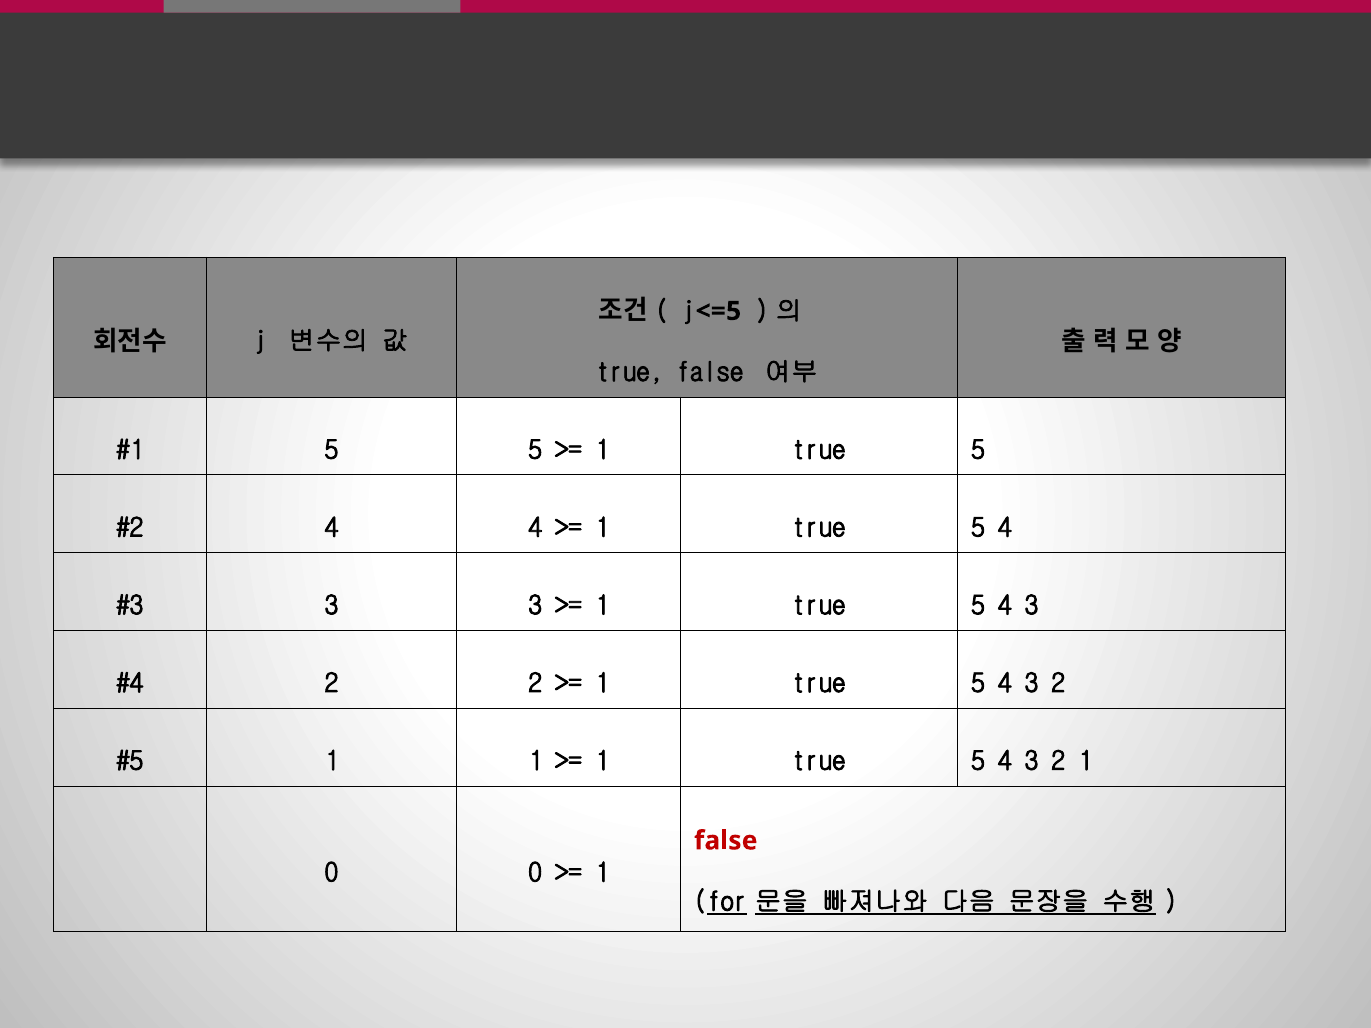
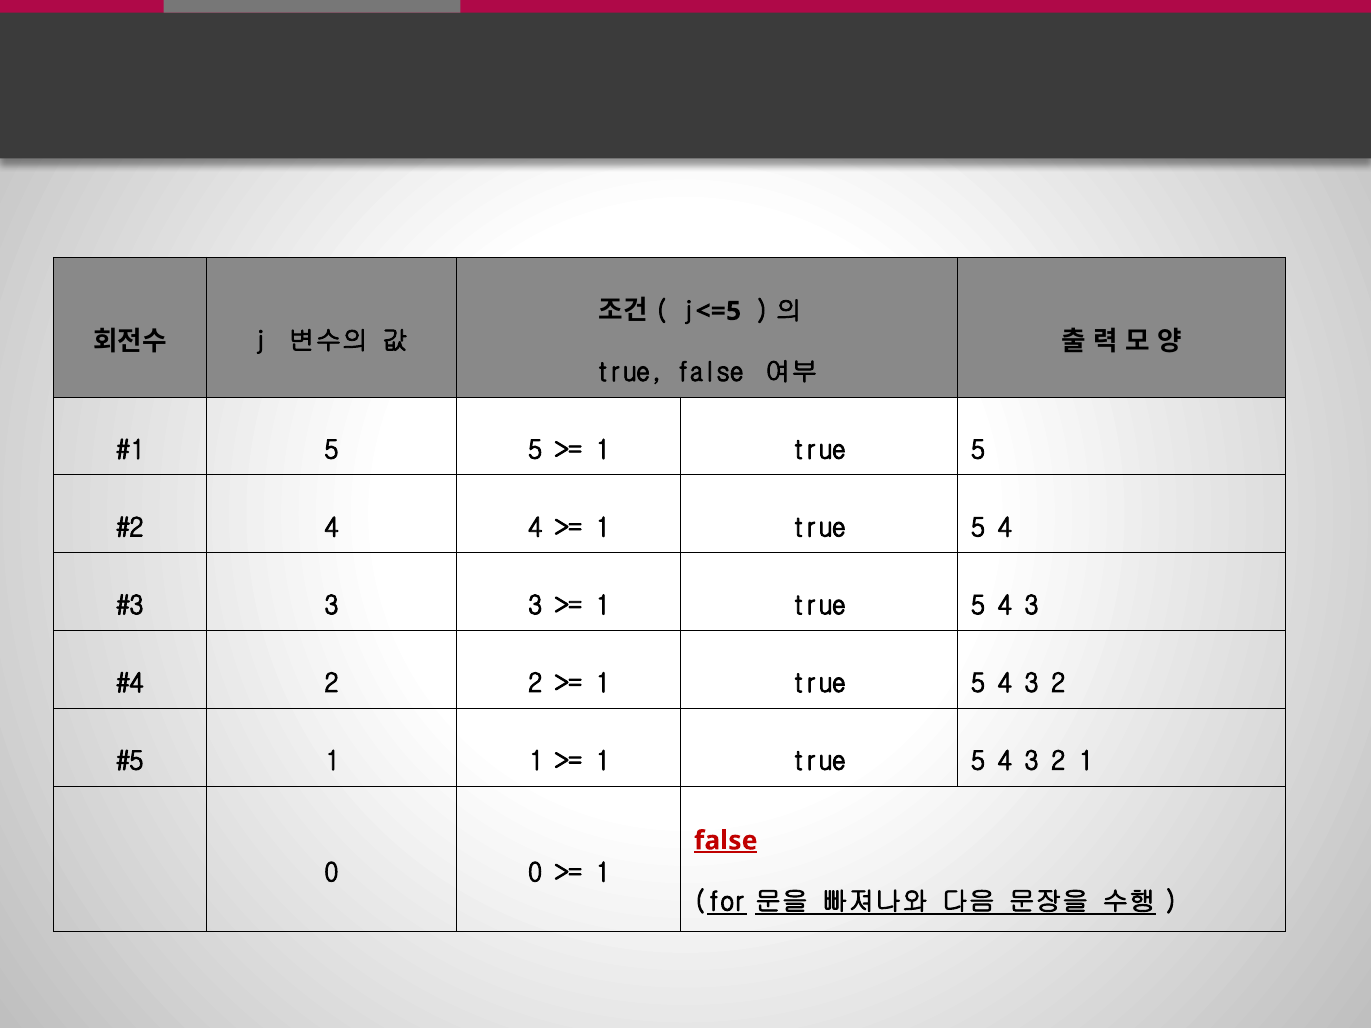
false at (726, 841) underline: none -> present
